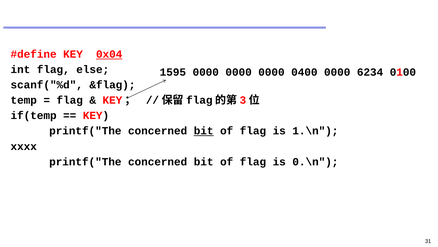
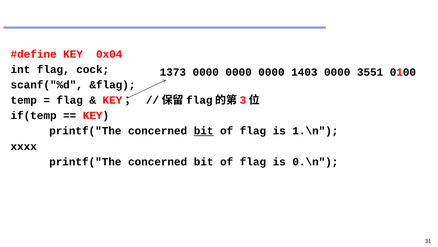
0x04 underline: present -> none
else: else -> cock
1595: 1595 -> 1373
0400: 0400 -> 1403
6234: 6234 -> 3551
